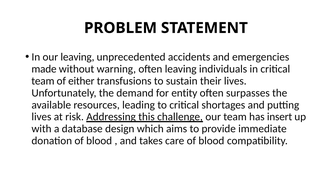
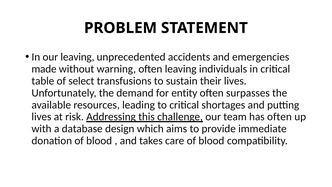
team at (43, 81): team -> table
either: either -> select
has insert: insert -> often
